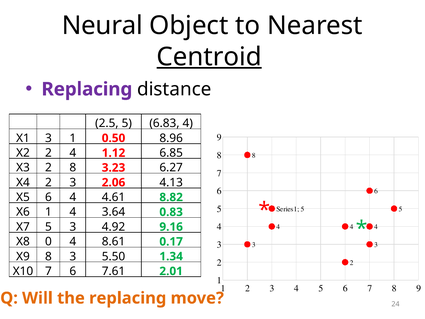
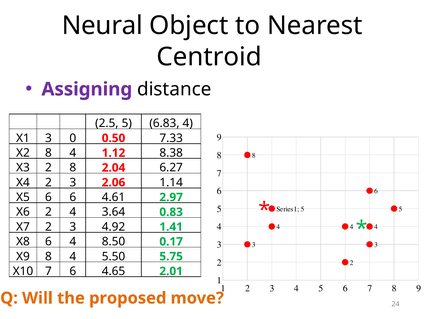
Centroid underline: present -> none
Replacing at (87, 89): Replacing -> Assigning
3 1: 1 -> 0
8.96: 8.96 -> 7.33
X2 2: 2 -> 8
6.85: 6.85 -> 8.38
3.23: 3.23 -> 2.04
4.13: 4.13 -> 1.14
6 4: 4 -> 6
8.82: 8.82 -> 2.97
X6 1: 1 -> 2
X7 5: 5 -> 2
9.16: 9.16 -> 1.41
X8 0: 0 -> 6
8.61: 8.61 -> 8.50
X9 8 3: 3 -> 4
1.34: 1.34 -> 5.75
7.61: 7.61 -> 4.65
the replacing: replacing -> proposed
